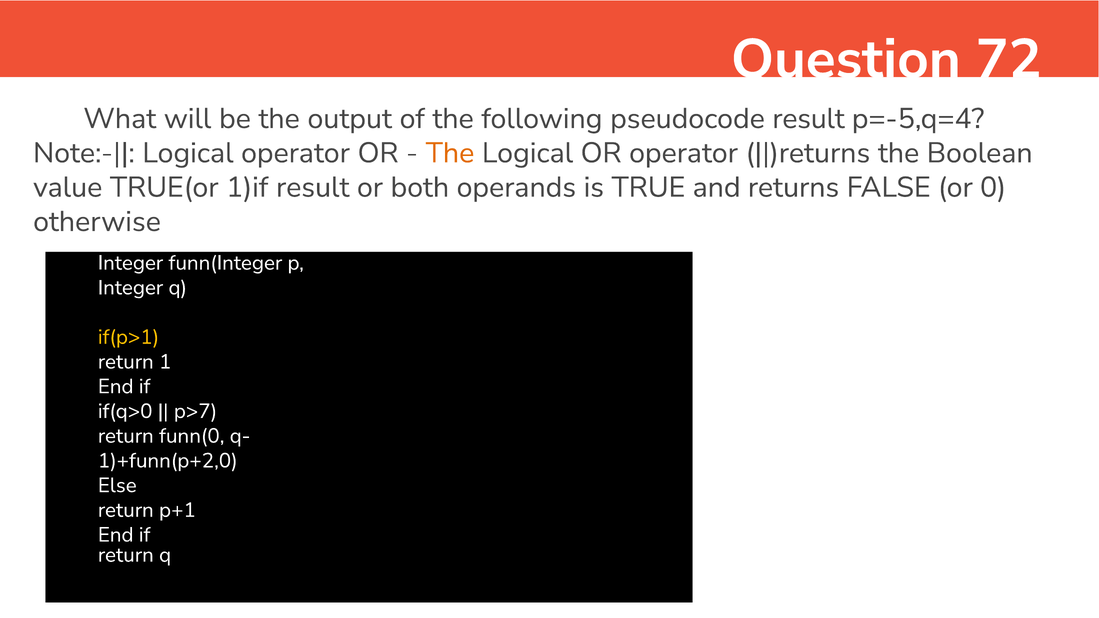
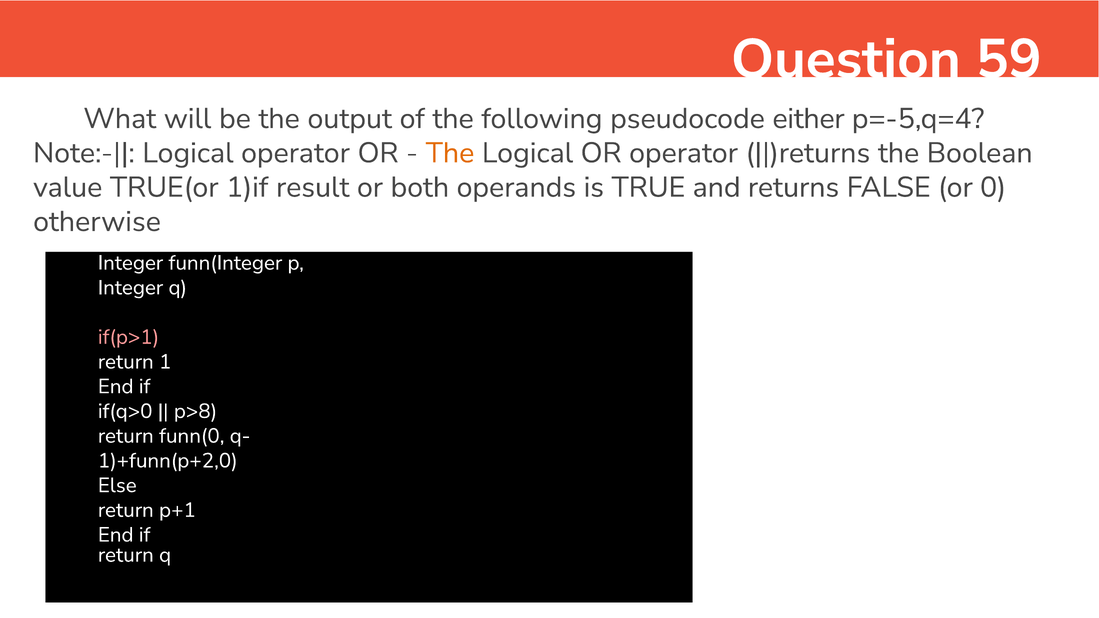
72: 72 -> 59
pseudocode result: result -> either
if(p>1 colour: yellow -> pink
p>7: p>7 -> p>8
